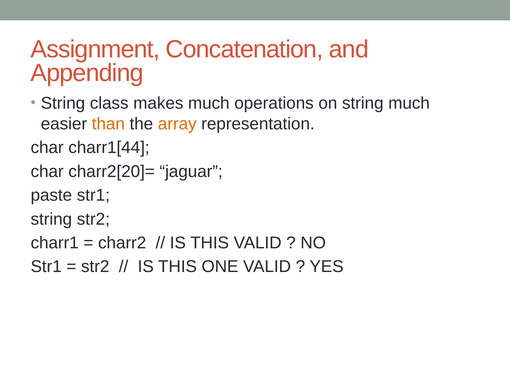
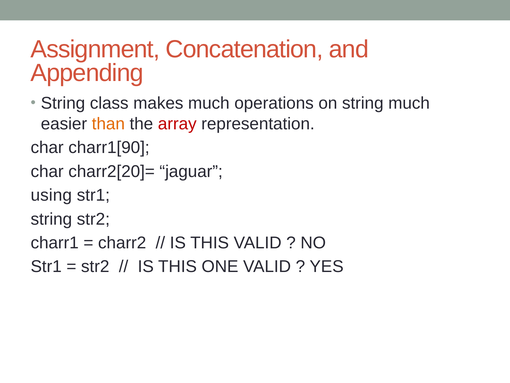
array colour: orange -> red
charr1[44: charr1[44 -> charr1[90
paste: paste -> using
